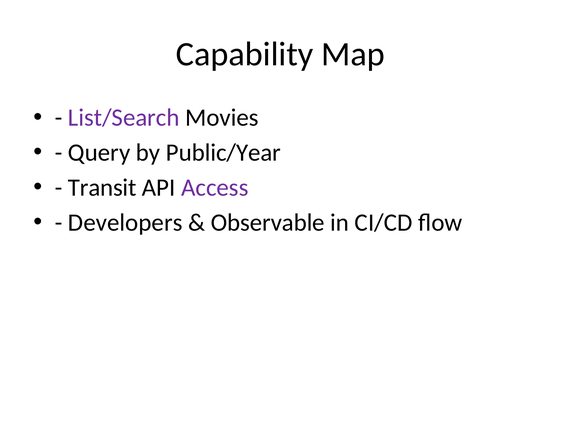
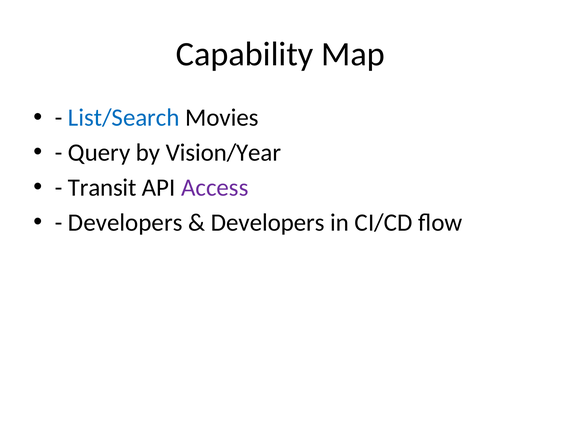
List/Search colour: purple -> blue
Public/Year: Public/Year -> Vision/Year
Observable at (268, 222): Observable -> Developers
